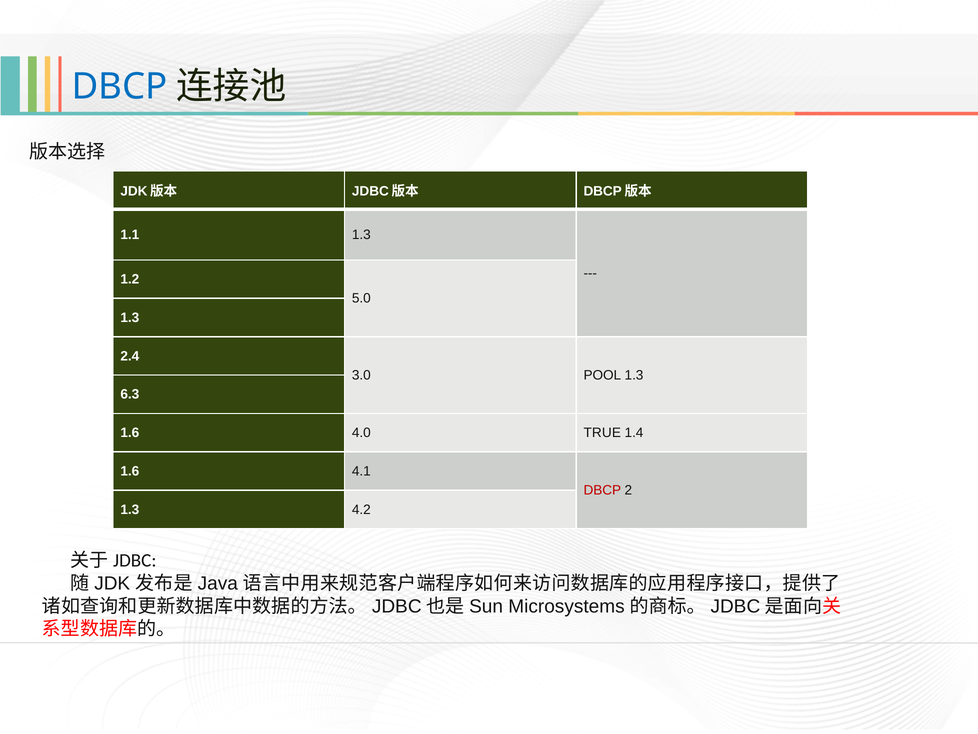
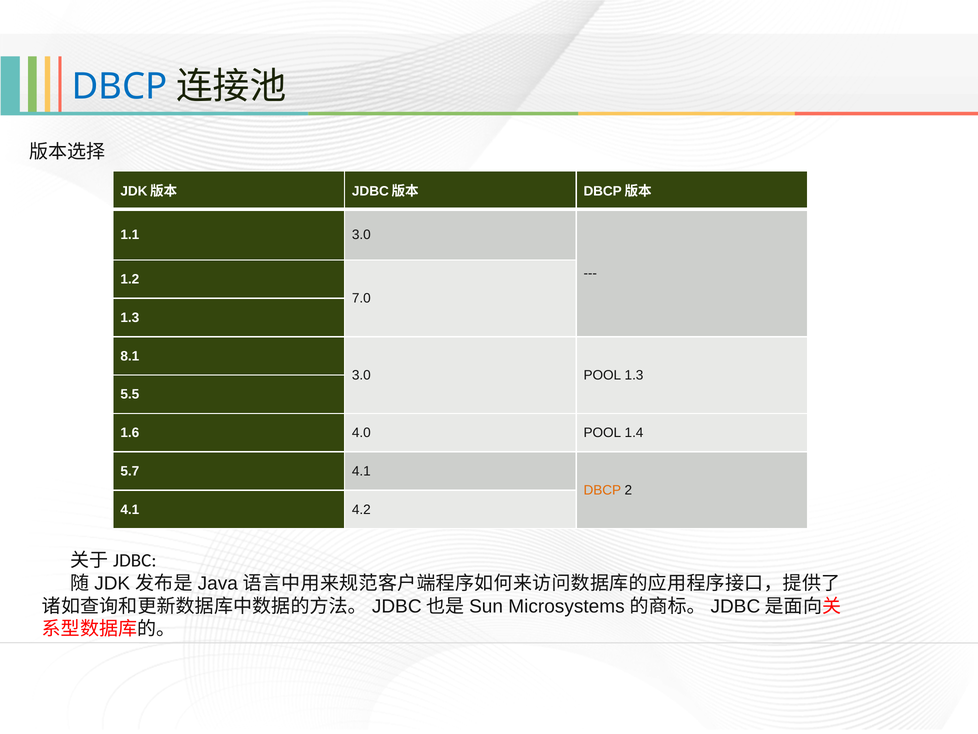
1.1 1.3: 1.3 -> 3.0
5.0: 5.0 -> 7.0
2.4: 2.4 -> 8.1
6.3: 6.3 -> 5.5
4.0 TRUE: TRUE -> POOL
1.6 at (130, 471): 1.6 -> 5.7
DBCP at (602, 490) colour: red -> orange
1.3 at (130, 509): 1.3 -> 4.1
